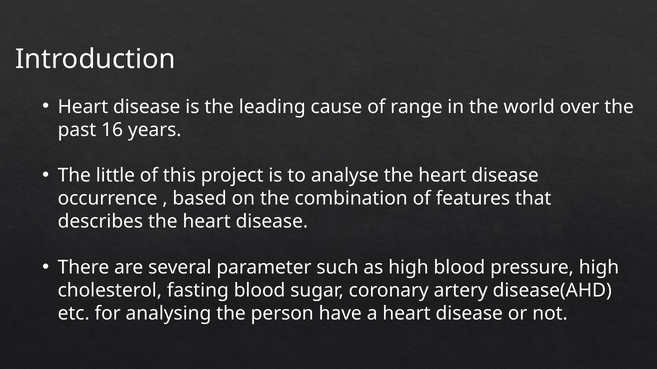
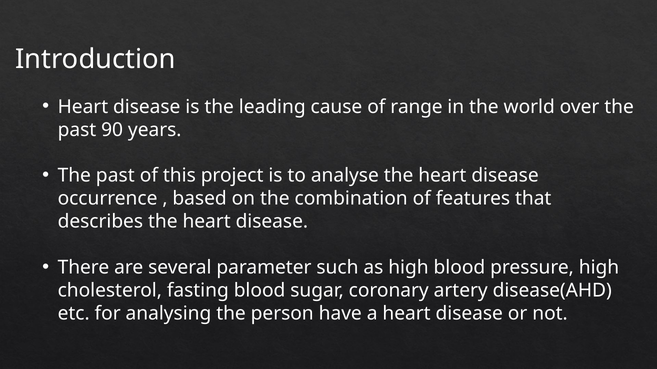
16: 16 -> 90
little at (115, 176): little -> past
